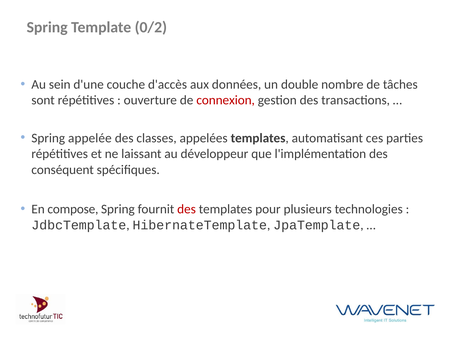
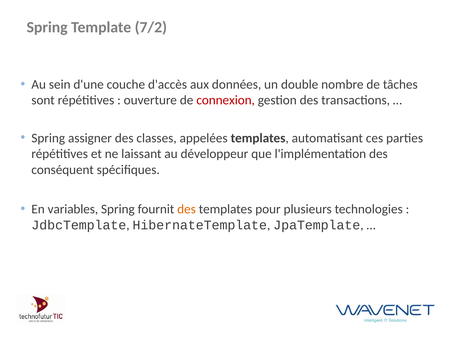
0/2: 0/2 -> 7/2
appelée: appelée -> assigner
compose: compose -> variables
des at (187, 209) colour: red -> orange
